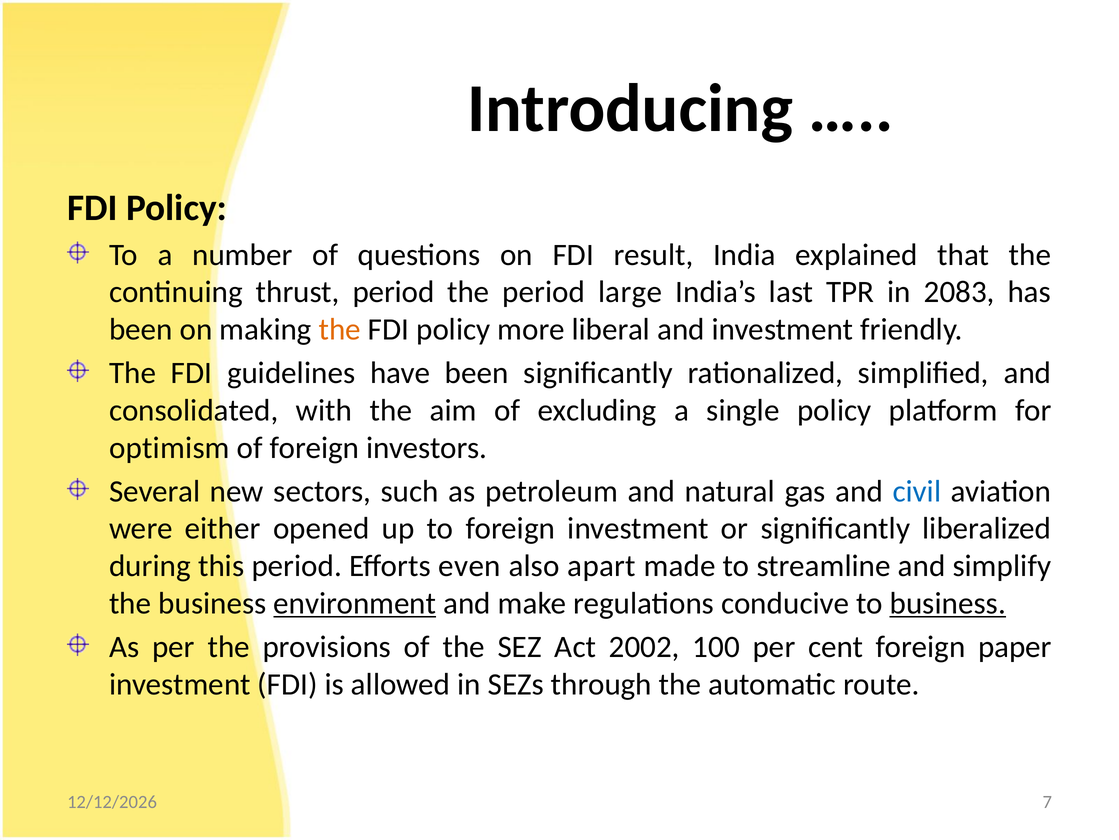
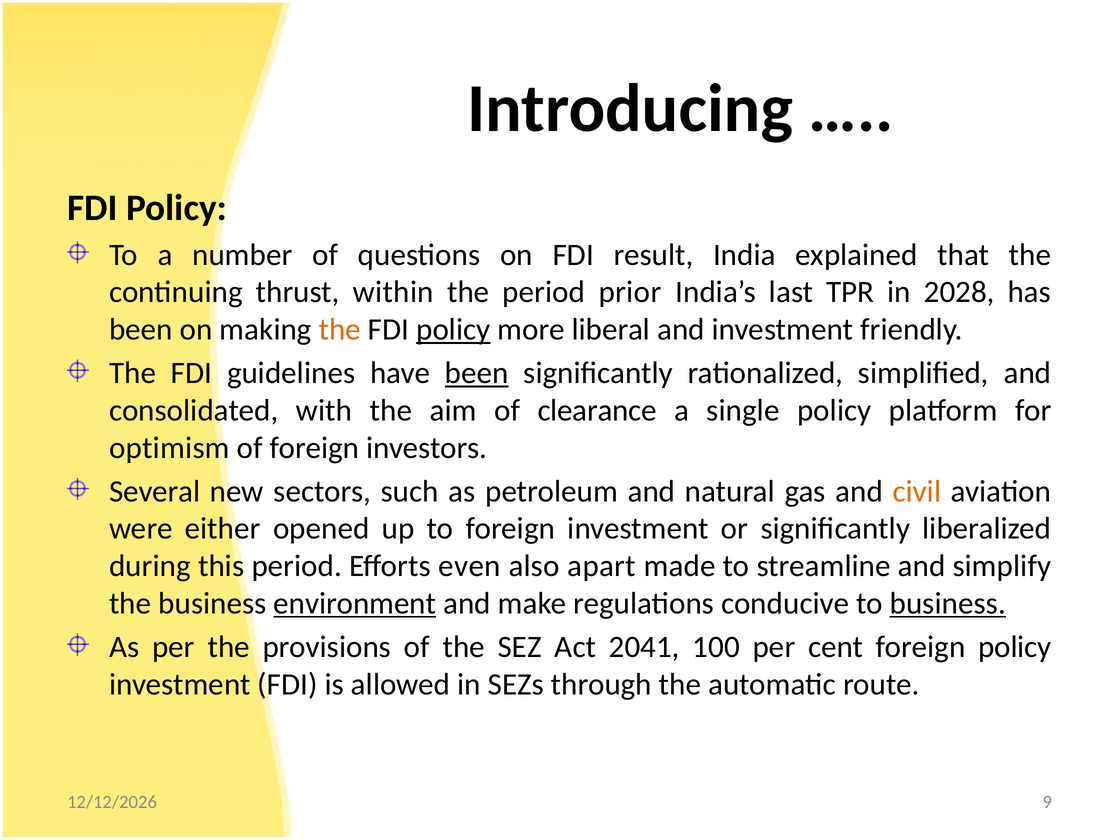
thrust period: period -> within
large: large -> prior
2083: 2083 -> 2028
policy at (453, 329) underline: none -> present
been at (477, 373) underline: none -> present
excluding: excluding -> clearance
civil colour: blue -> orange
2002: 2002 -> 2041
foreign paper: paper -> policy
7: 7 -> 9
